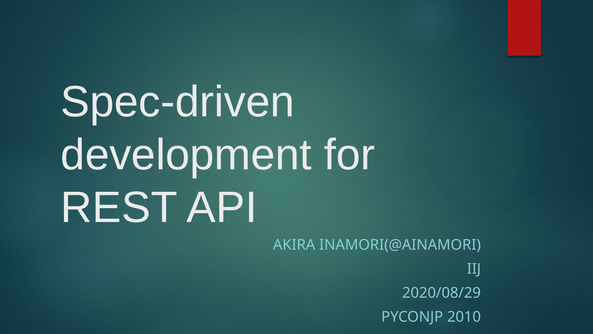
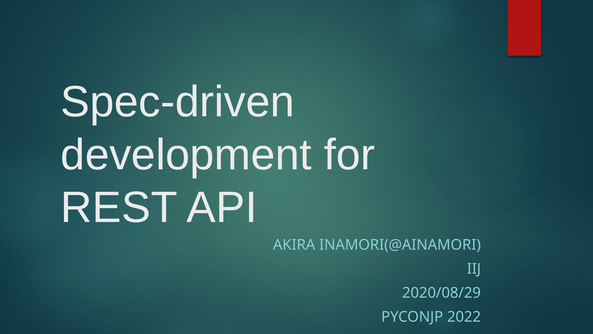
2010: 2010 -> 2022
